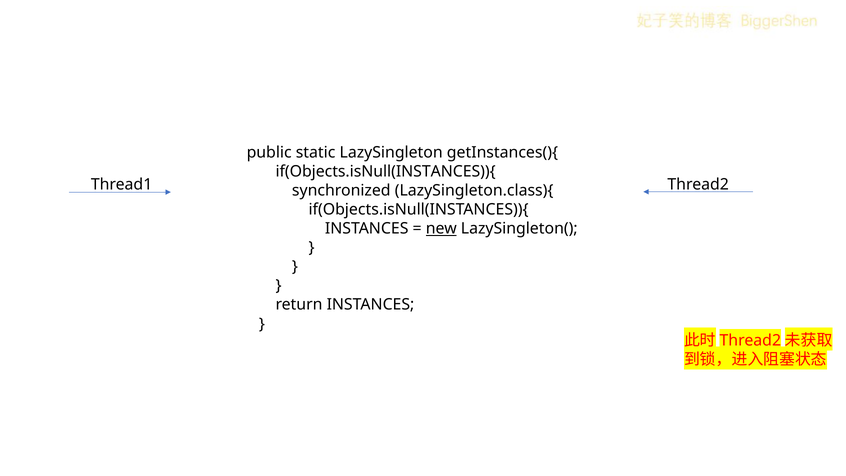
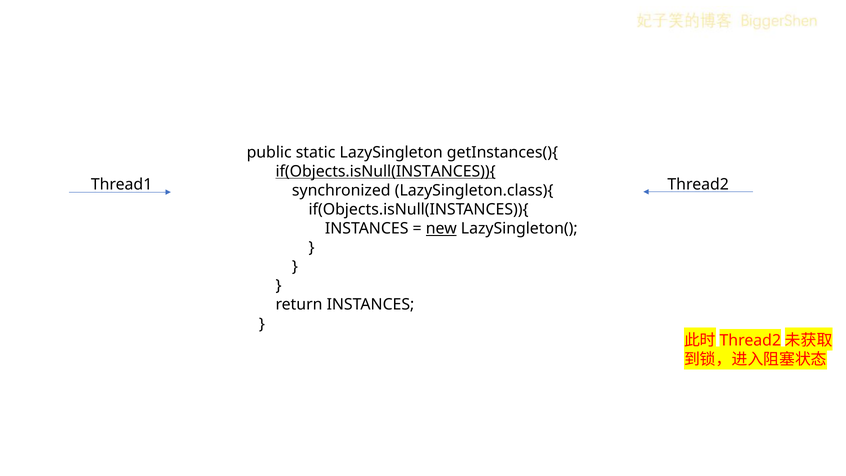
if(Objects.isNull(INSTANCES)){ at (386, 171) underline: none -> present
